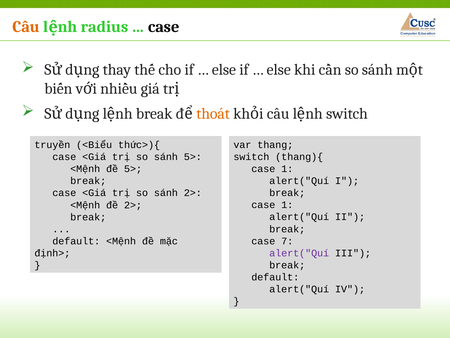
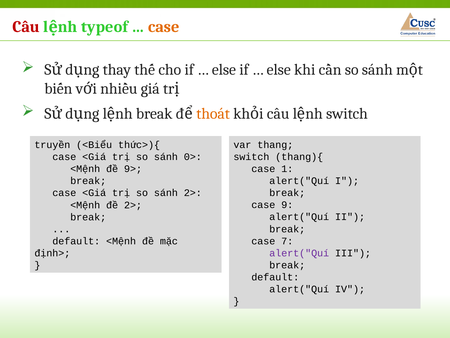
Câu colour: orange -> red
radius: radius -> typeof
case at (164, 27) colour: black -> orange
sánh 5>: 5> -> 0>
đề 5>: 5> -> 9>
1 at (287, 205): 1 -> 9
